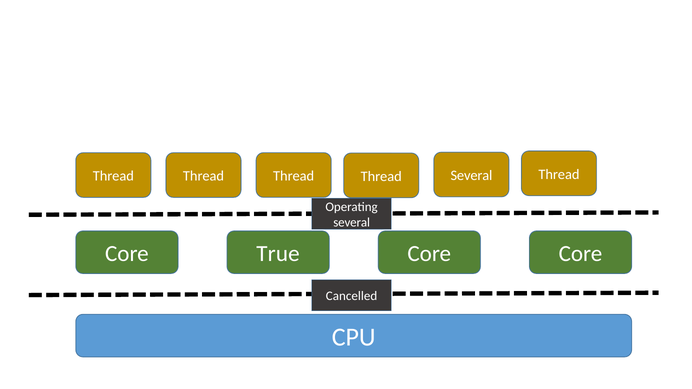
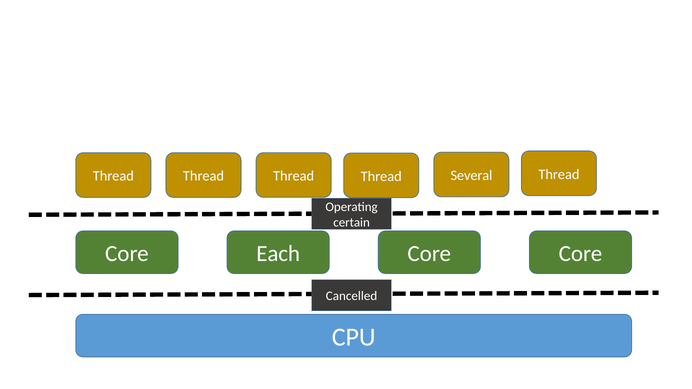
several at (352, 223): several -> certain
True: True -> Each
